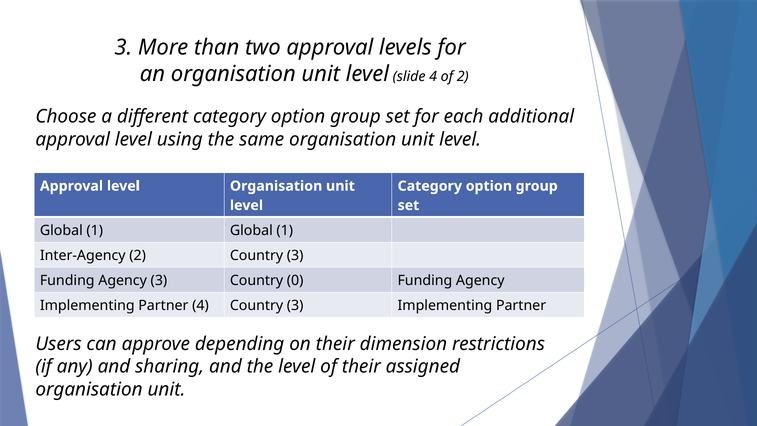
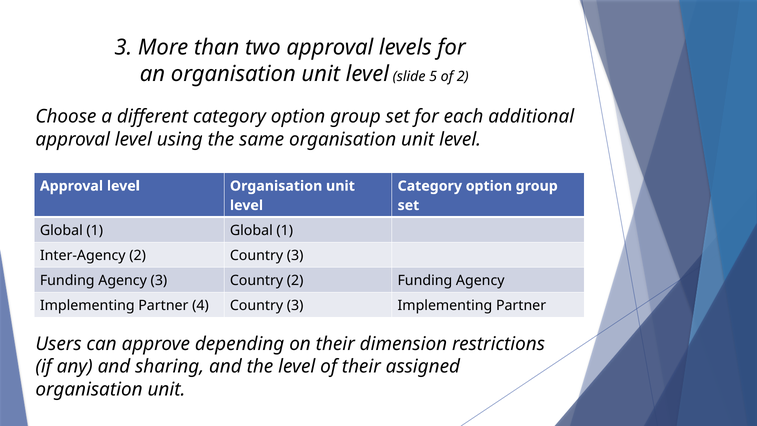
slide 4: 4 -> 5
Country 0: 0 -> 2
